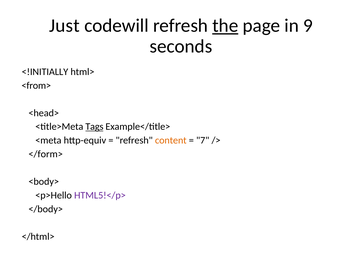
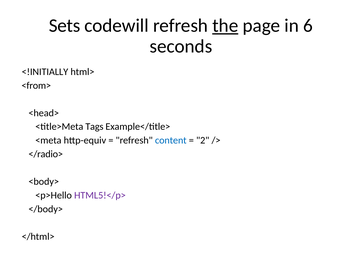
Just: Just -> Sets
9: 9 -> 6
Tags underline: present -> none
content colour: orange -> blue
7: 7 -> 2
</form>: </form> -> </radio>
